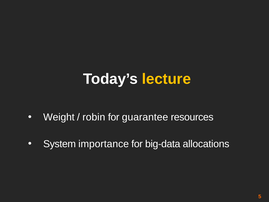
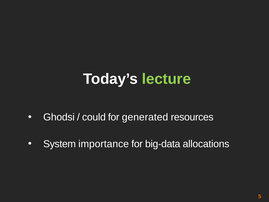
lecture colour: yellow -> light green
Weight: Weight -> Ghodsi
robin: robin -> could
guarantee: guarantee -> generated
